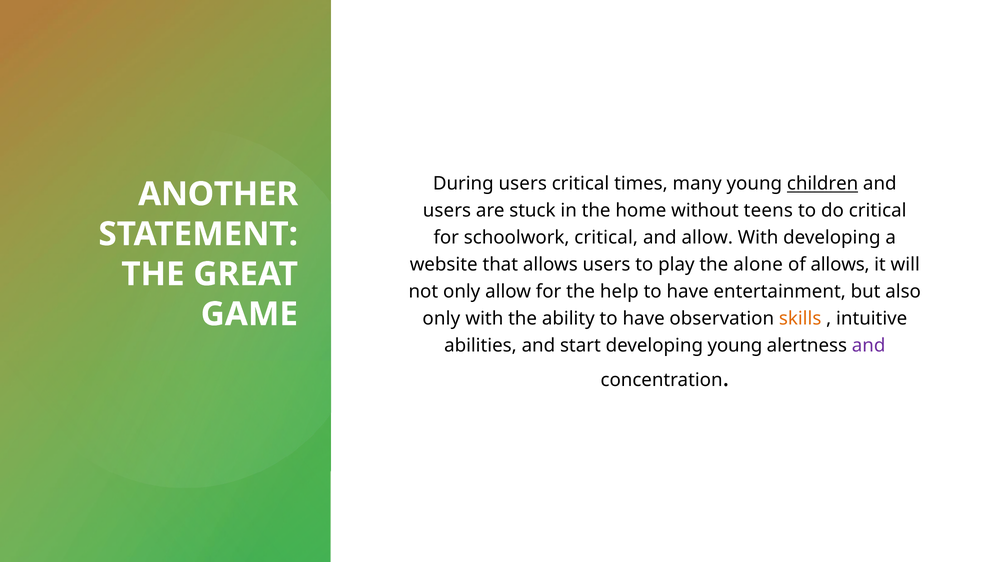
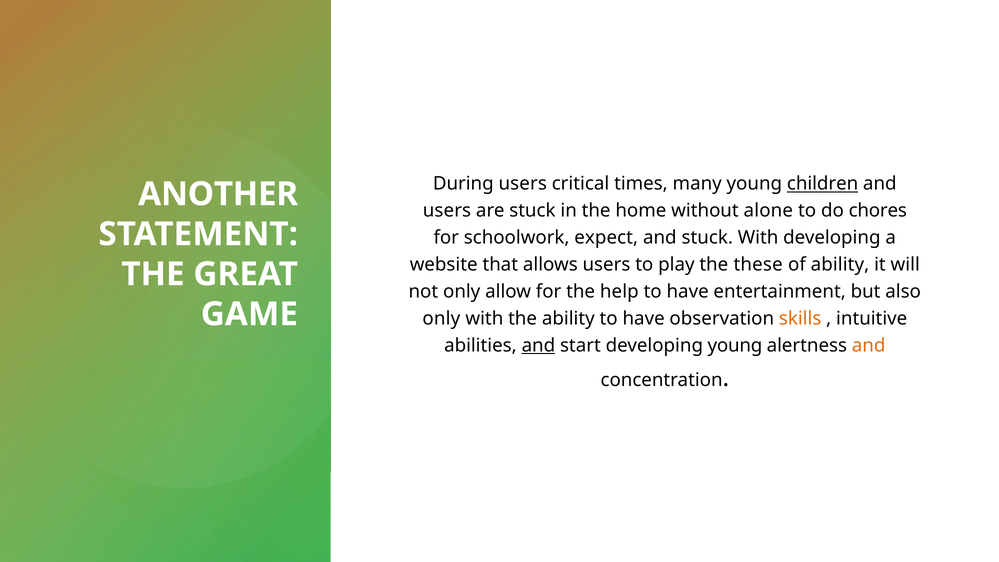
teens: teens -> alone
do critical: critical -> chores
schoolwork critical: critical -> expect
and allow: allow -> stuck
alone: alone -> these
of allows: allows -> ability
and at (538, 346) underline: none -> present
and at (869, 346) colour: purple -> orange
